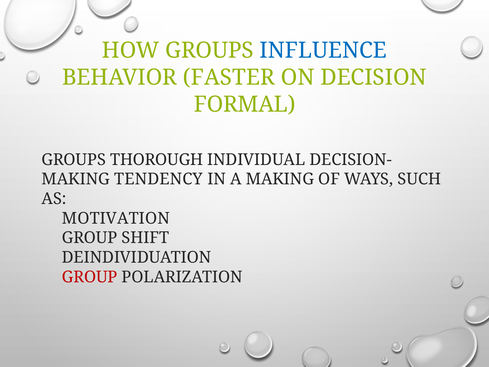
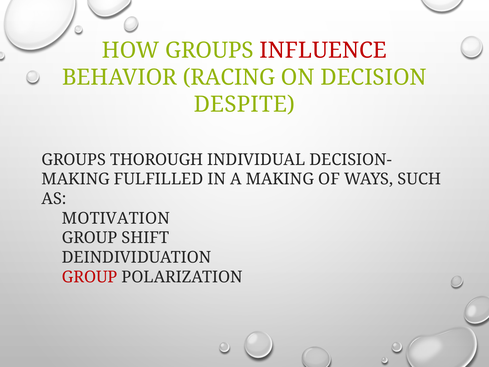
INFLUENCE colour: blue -> red
FASTER: FASTER -> RACING
FORMAL: FORMAL -> DESPITE
TENDENCY: TENDENCY -> FULFILLED
